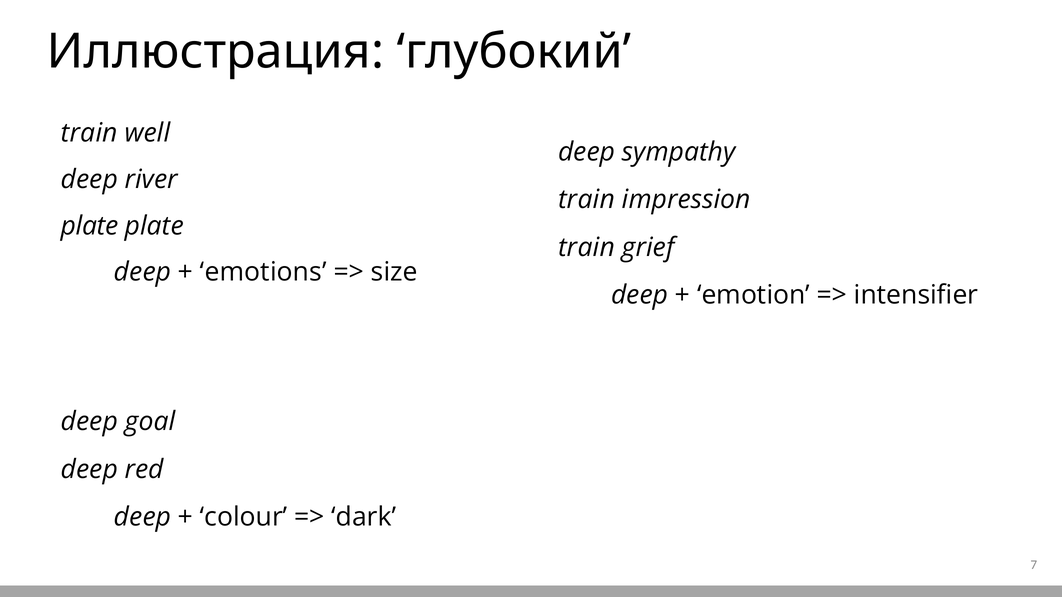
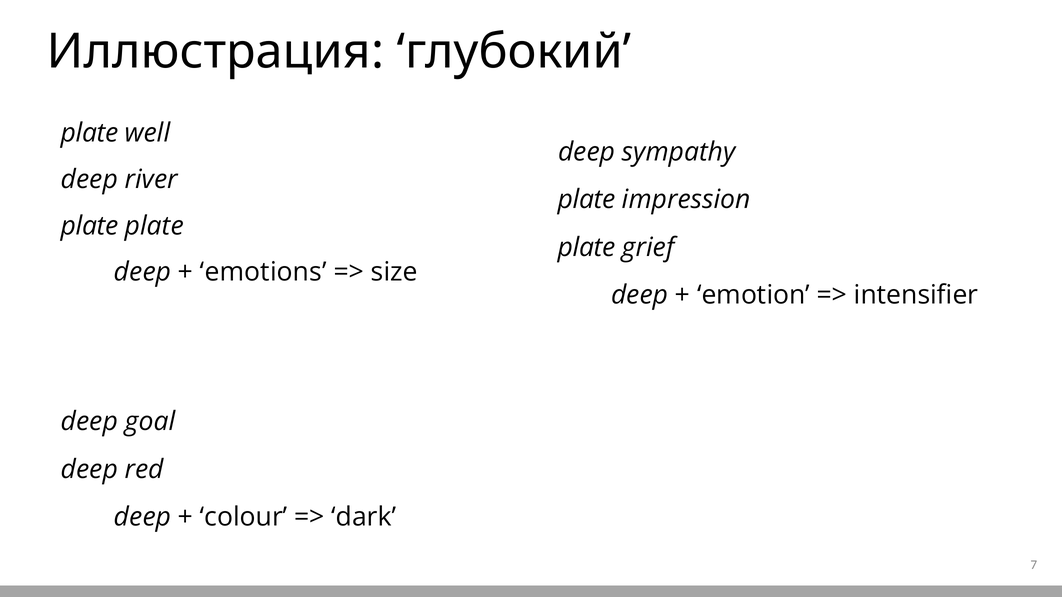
train at (89, 133): train -> plate
train at (586, 200): train -> plate
train at (586, 248): train -> plate
